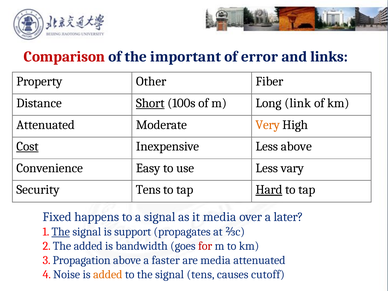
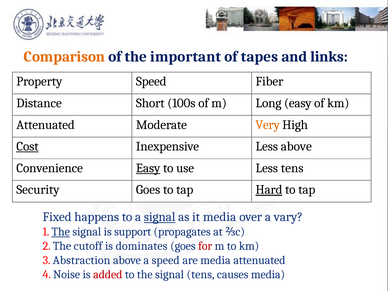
Comparison colour: red -> orange
error: error -> tapes
Property Other: Other -> Speed
Short underline: present -> none
Long link: link -> easy
Easy at (148, 168) underline: none -> present
Less vary: vary -> tens
Security Tens: Tens -> Goes
signal at (160, 217) underline: none -> present
later: later -> vary
The added: added -> cutoff
bandwidth: bandwidth -> dominates
Propagation: Propagation -> Abstraction
a faster: faster -> speed
added at (108, 274) colour: orange -> red
causes cutoff: cutoff -> media
